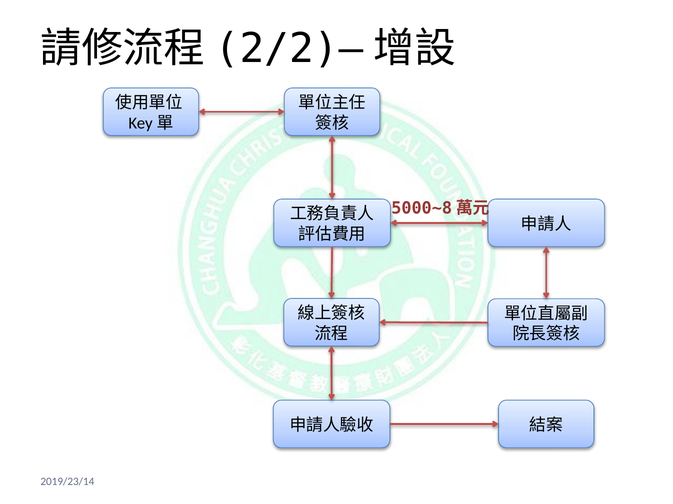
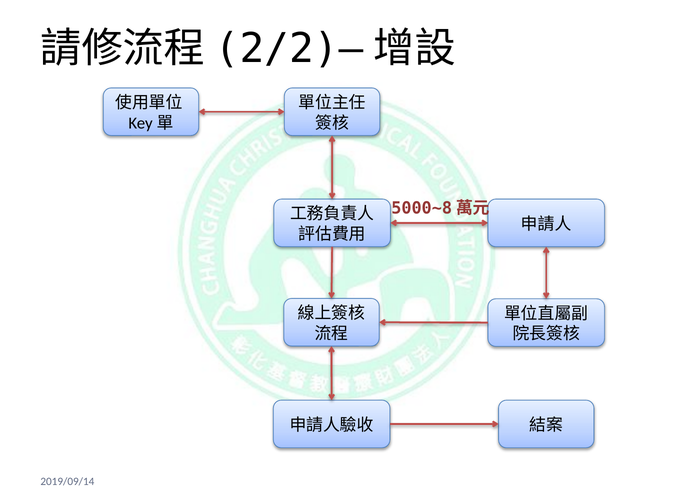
2019/23/14: 2019/23/14 -> 2019/09/14
